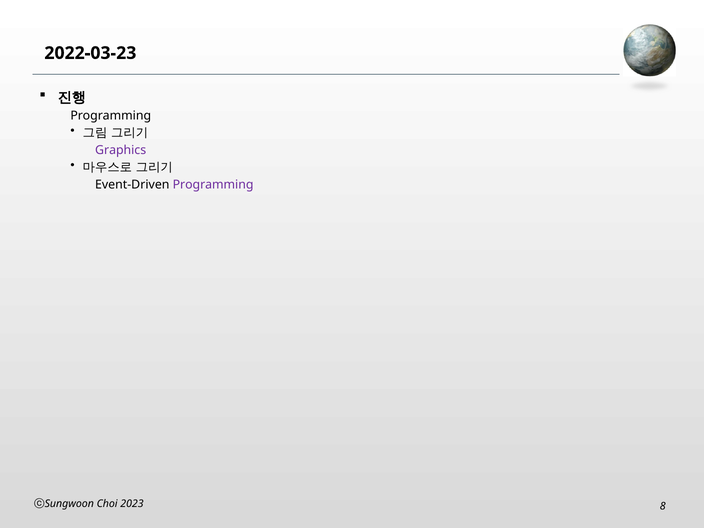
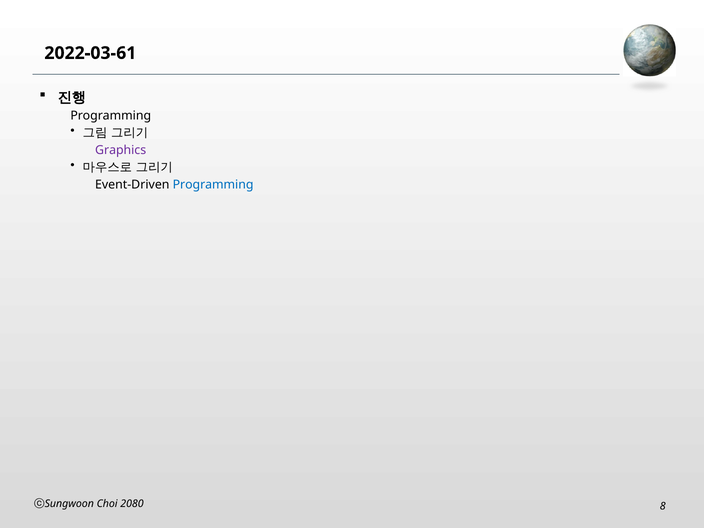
2022-03-23: 2022-03-23 -> 2022-03-61
Programming at (213, 185) colour: purple -> blue
2023: 2023 -> 2080
